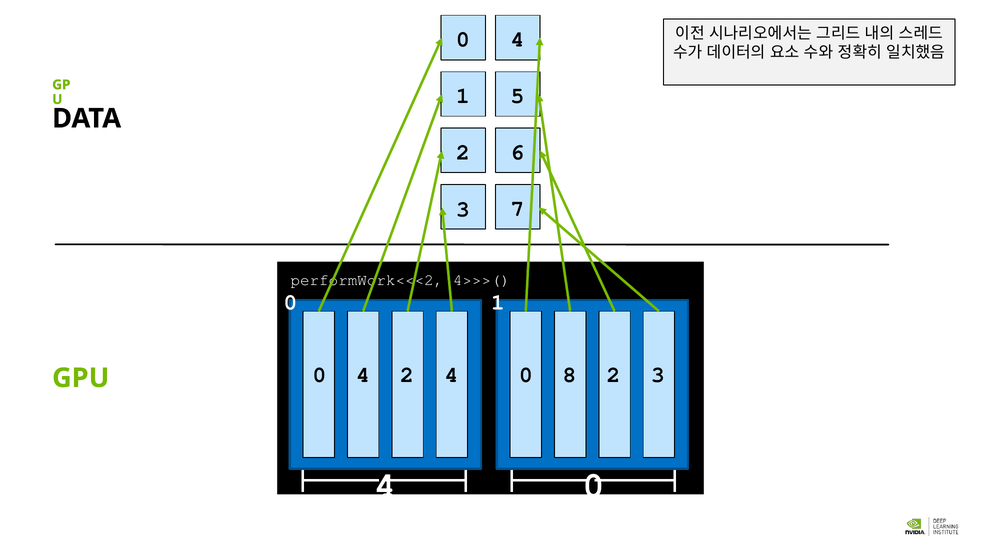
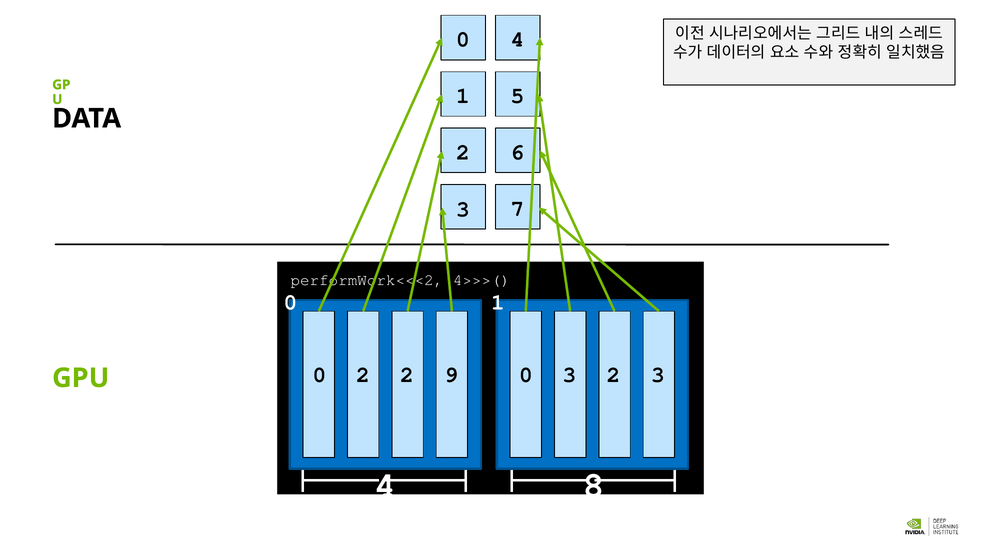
0 4: 4 -> 2
2 4: 4 -> 9
0 8: 8 -> 3
0 at (594, 485): 0 -> 8
